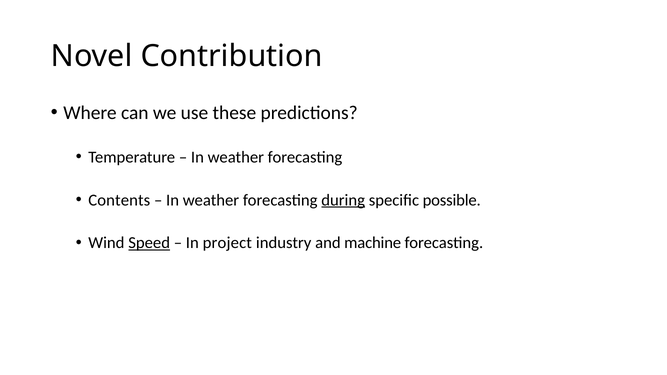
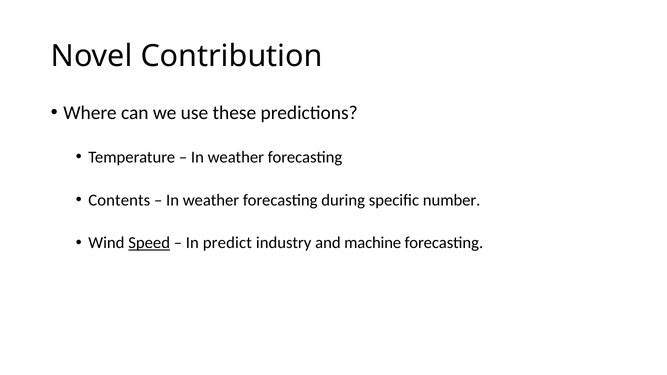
during underline: present -> none
possible: possible -> number
project: project -> predict
